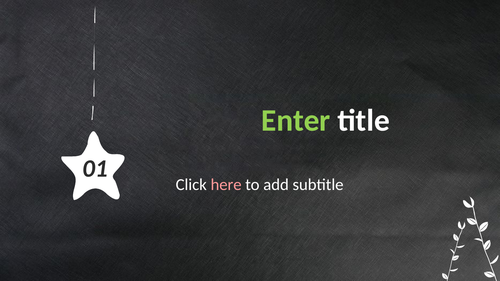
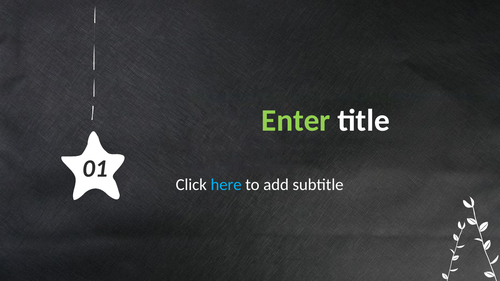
here colour: pink -> light blue
